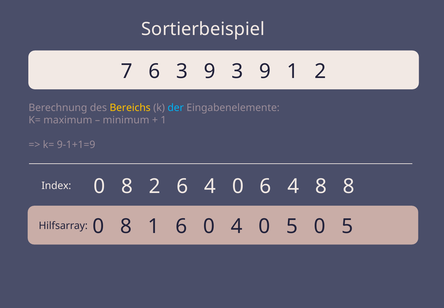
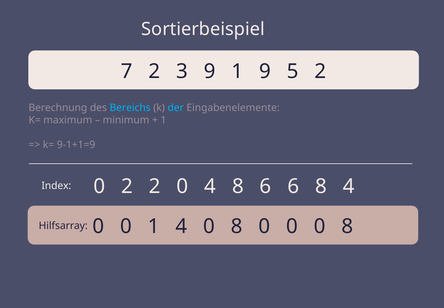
7 6: 6 -> 2
9 3: 3 -> 1
9 1: 1 -> 5
Bereichs colour: yellow -> light blue
Index 0 8: 8 -> 2
2 6: 6 -> 0
0 at (238, 186): 0 -> 8
4 at (293, 186): 4 -> 6
8 8: 8 -> 4
8 at (126, 226): 8 -> 0
1 6: 6 -> 4
4 at (237, 226): 4 -> 8
5 at (292, 226): 5 -> 0
5 at (348, 226): 5 -> 8
